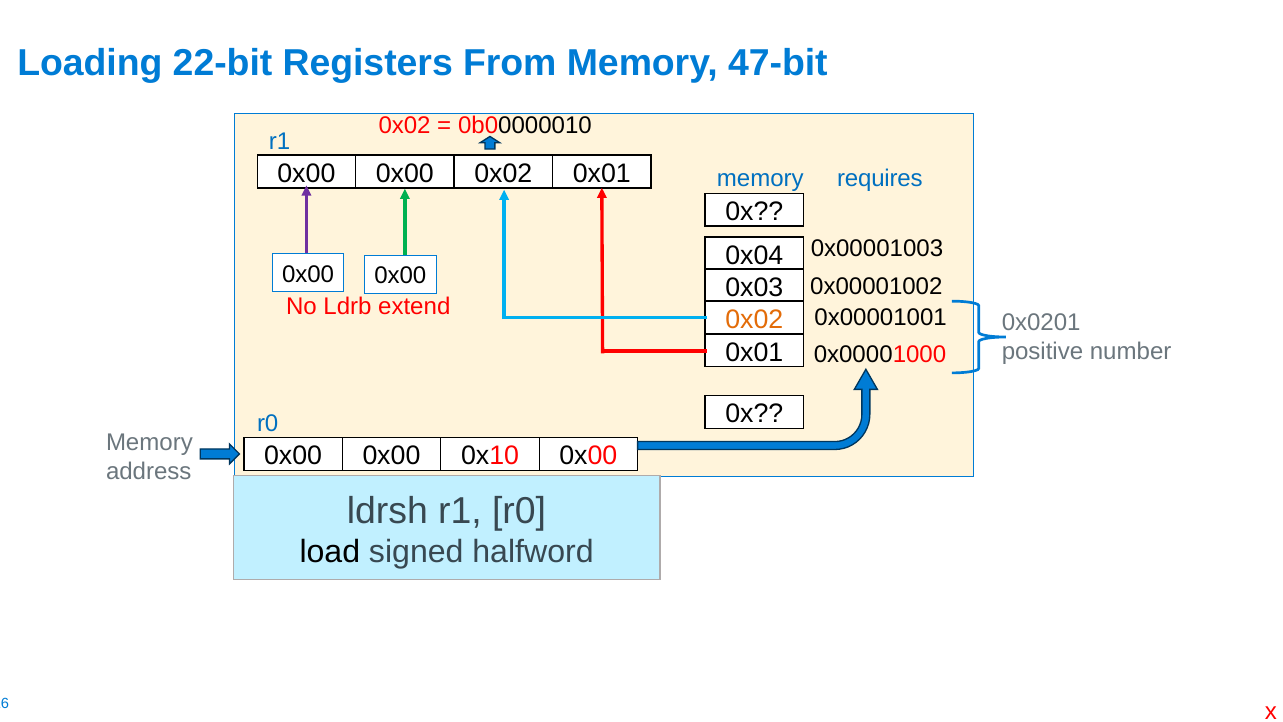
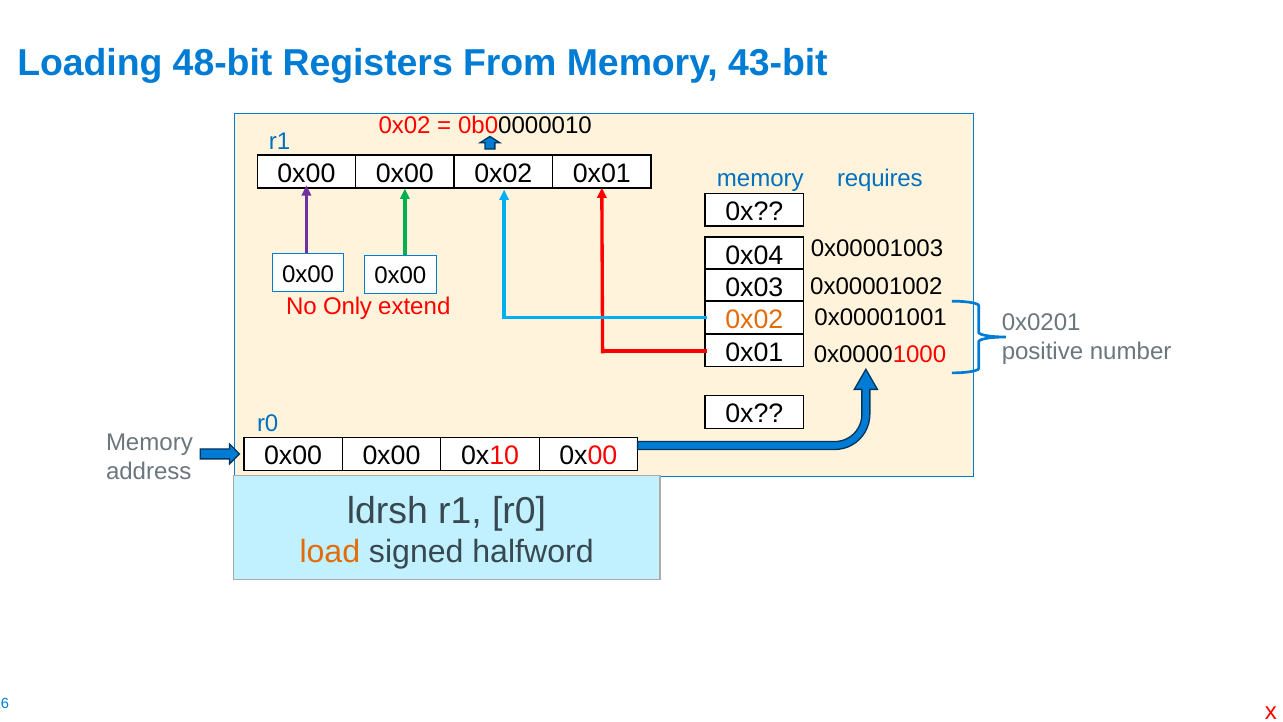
22-bit: 22-bit -> 48-bit
47-bit: 47-bit -> 43-bit
Ldrb: Ldrb -> Only
load colour: black -> orange
